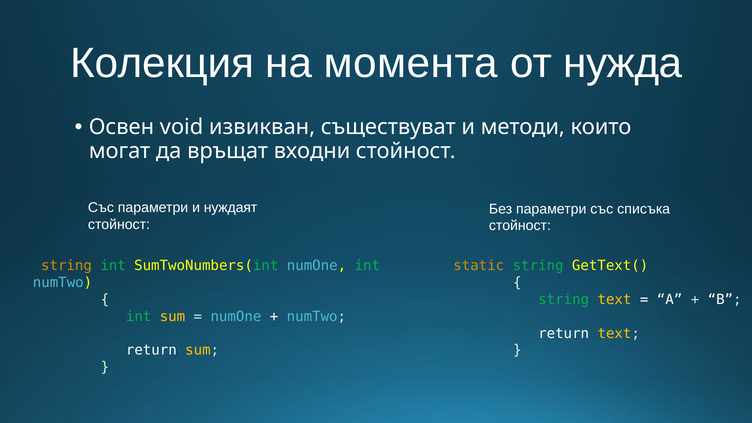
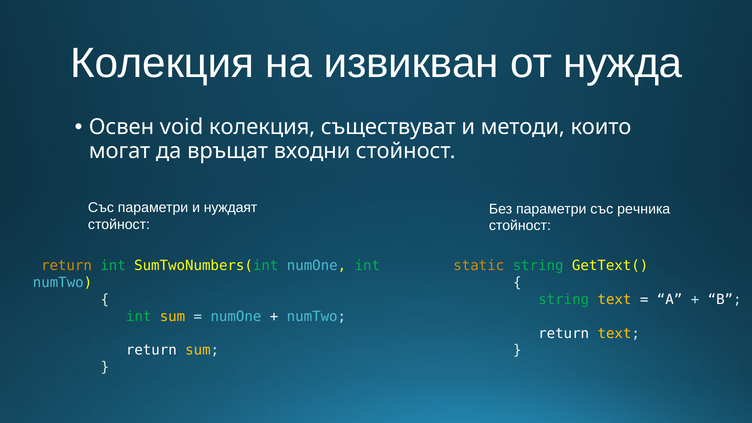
момента: момента -> извикван
void извикван: извикван -> колекция
списъка: списъка -> речника
string at (66, 266): string -> return
